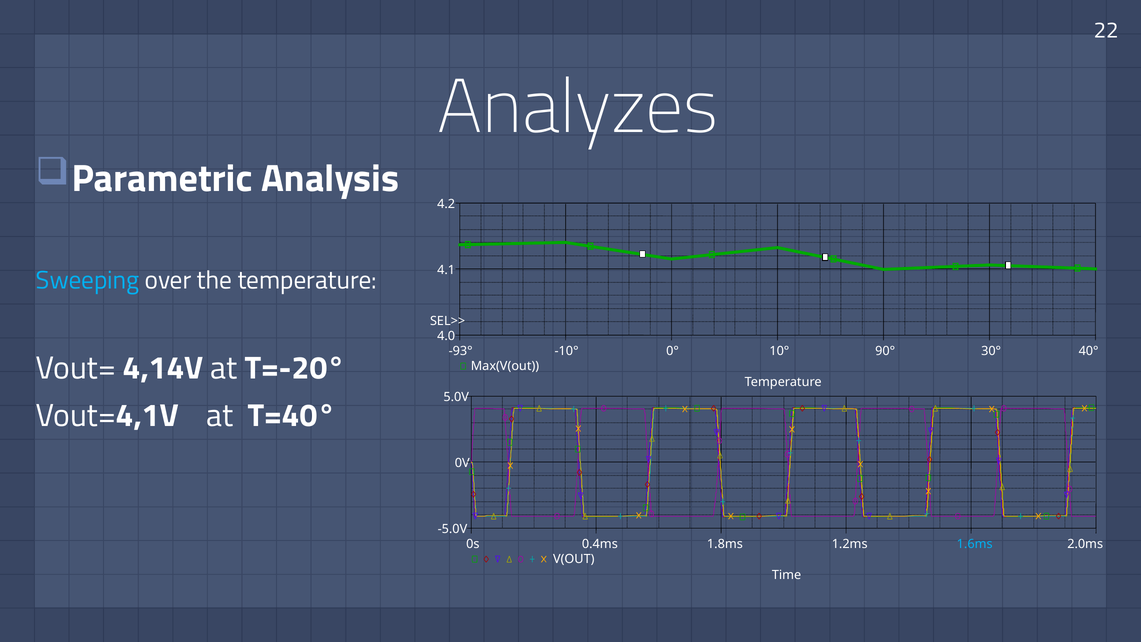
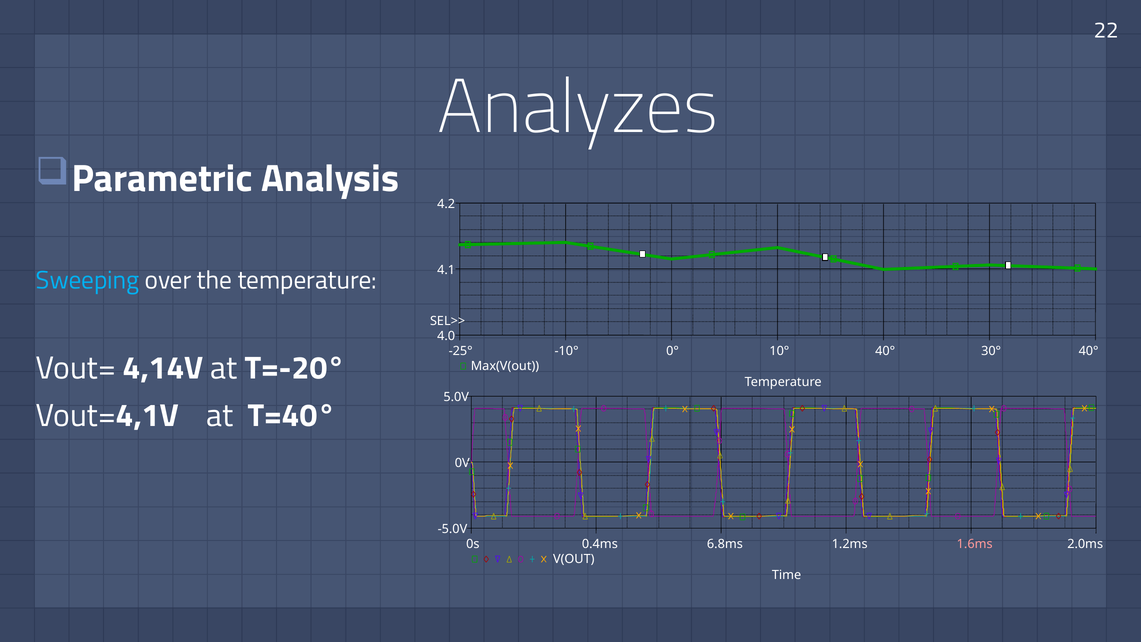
-93°: -93° -> -25°
10° 90°: 90° -> 40°
1.8ms: 1.8ms -> 6.8ms
1.6ms colour: light blue -> pink
